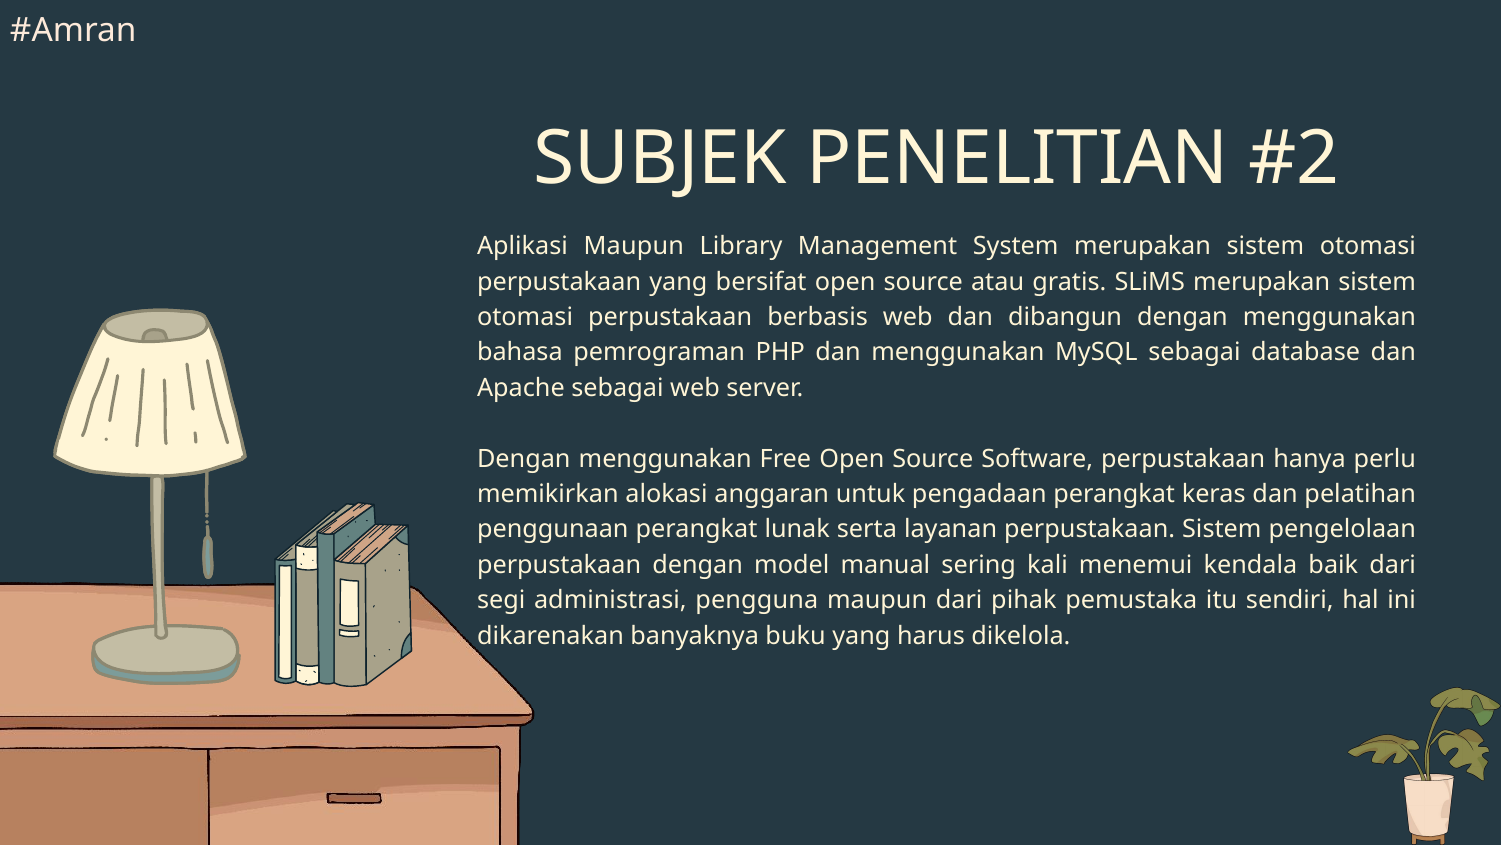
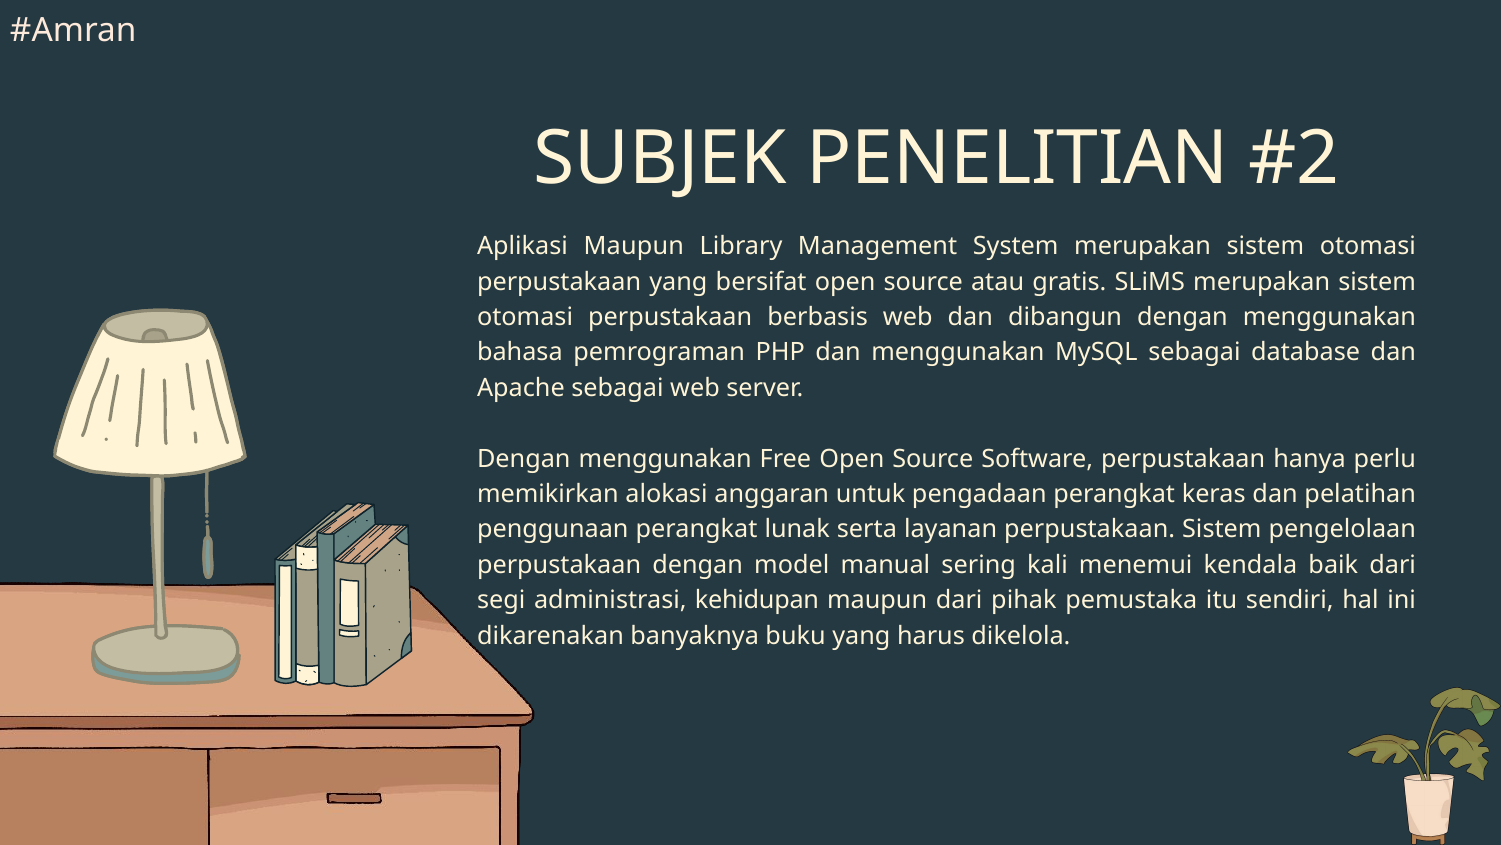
pengguna: pengguna -> kehidupan
